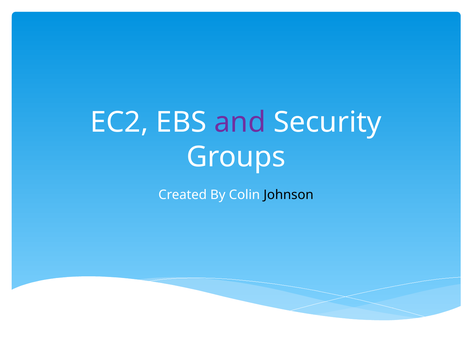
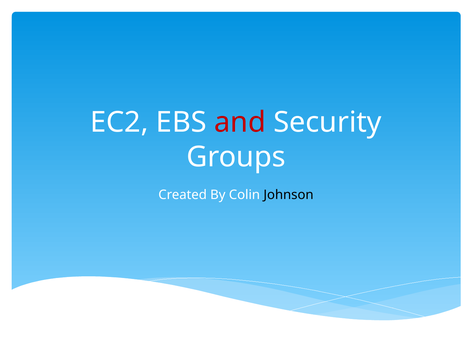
and colour: purple -> red
